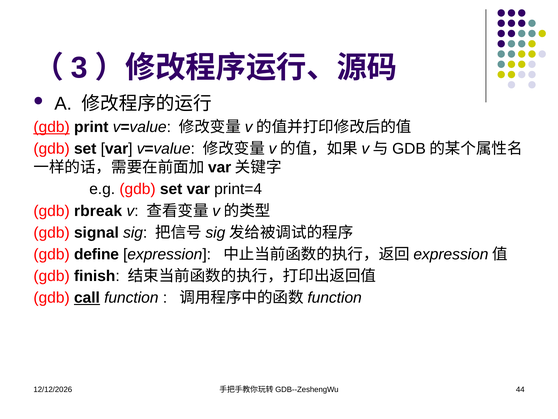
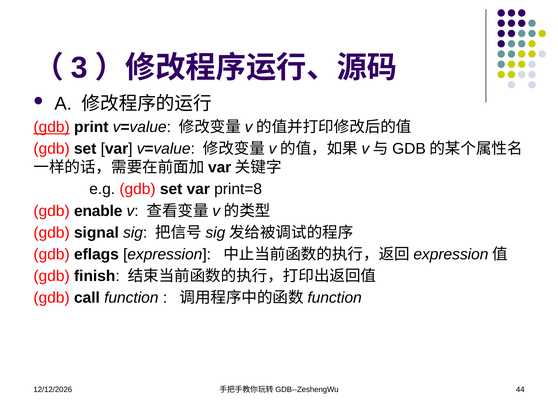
print=4: print=4 -> print=8
rbreak: rbreak -> enable
define: define -> eflags
call underline: present -> none
